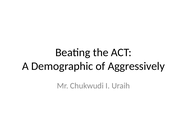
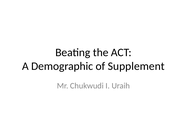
Aggressively: Aggressively -> Supplement
